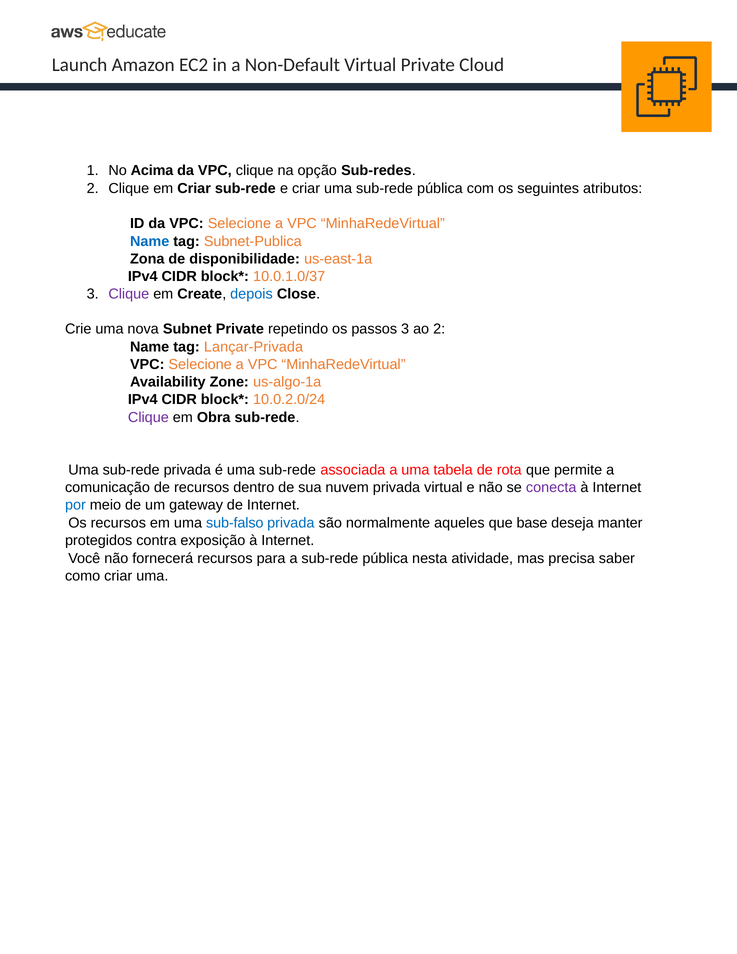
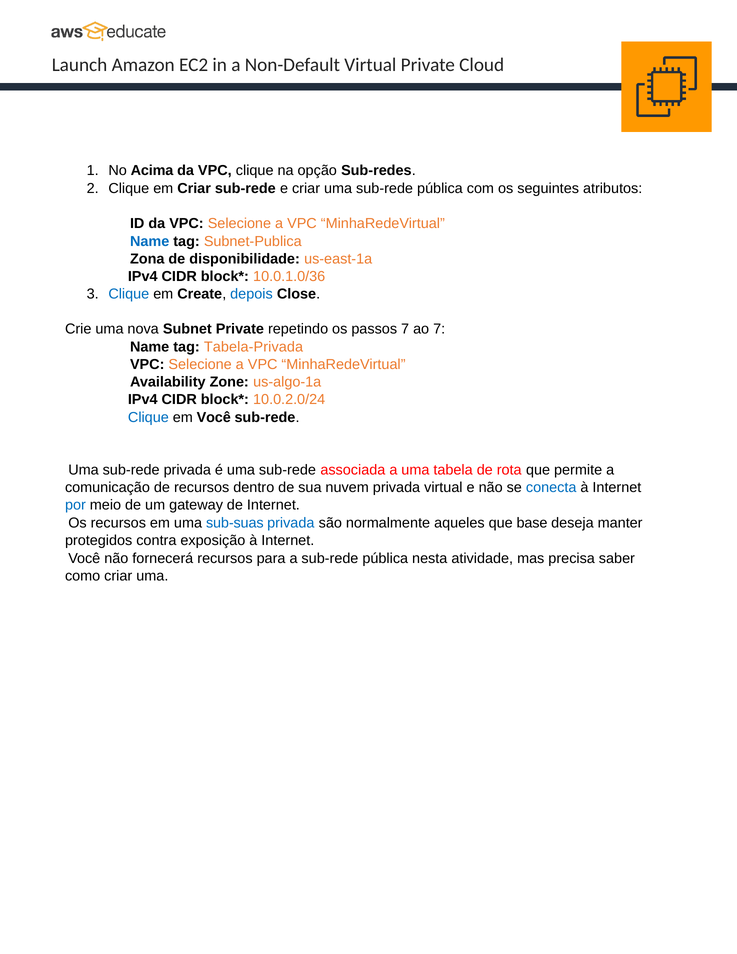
10.0.1.0/37: 10.0.1.0/37 -> 10.0.1.0/36
Clique at (129, 294) colour: purple -> blue
passos 3: 3 -> 7
ao 2: 2 -> 7
Lançar-Privada: Lançar-Privada -> Tabela-Privada
Clique at (148, 417) colour: purple -> blue
em Obra: Obra -> Você
conecta colour: purple -> blue
sub-falso: sub-falso -> sub-suas
